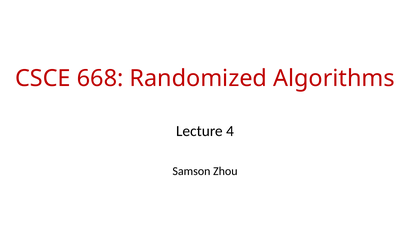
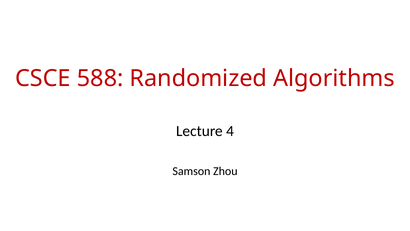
668: 668 -> 588
